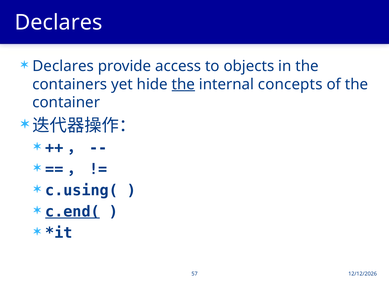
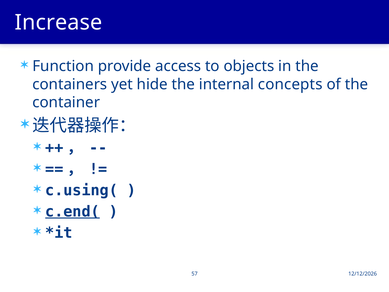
Declares at (58, 22): Declares -> Increase
Declares at (63, 66): Declares -> Function
the at (183, 84) underline: present -> none
